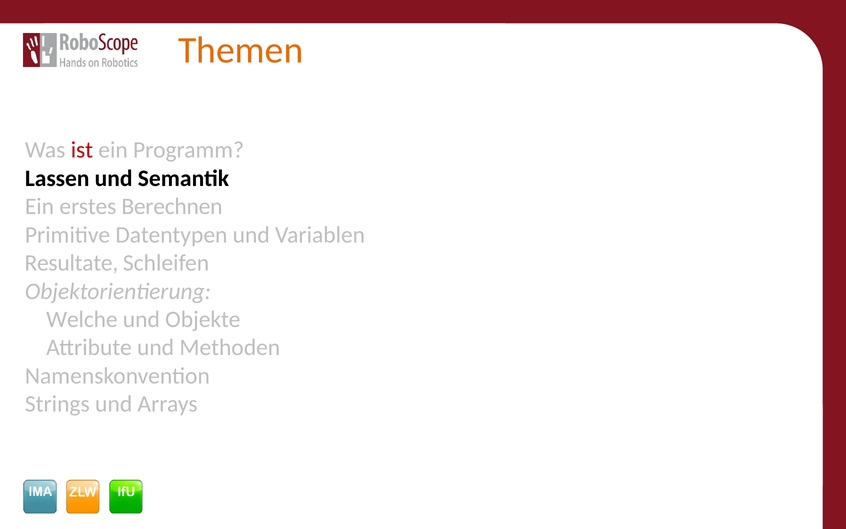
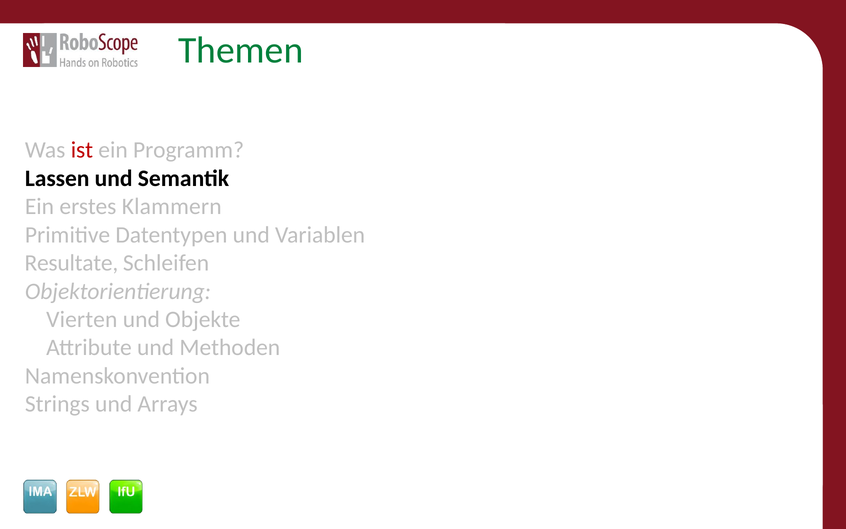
Themen colour: orange -> green
Berechnen: Berechnen -> Klammern
Welche: Welche -> Vierten
